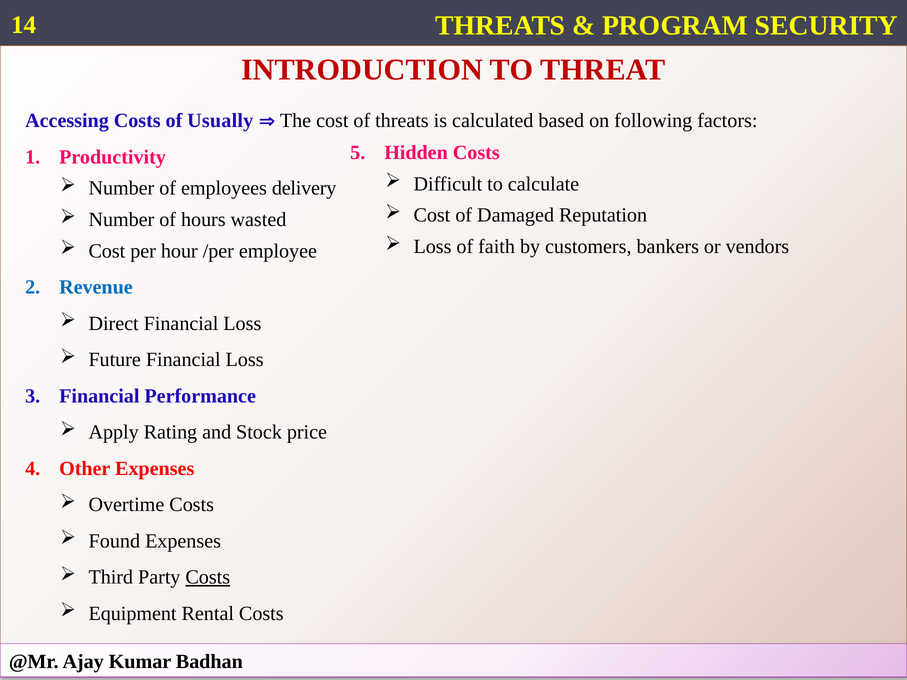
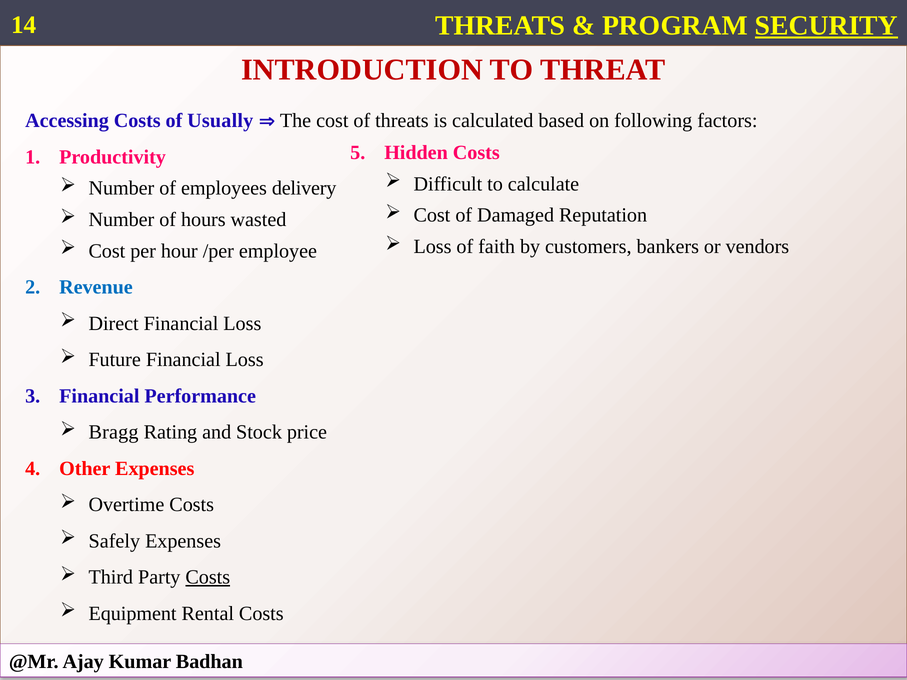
SECURITY underline: none -> present
Apply: Apply -> Bragg
Found: Found -> Safely
